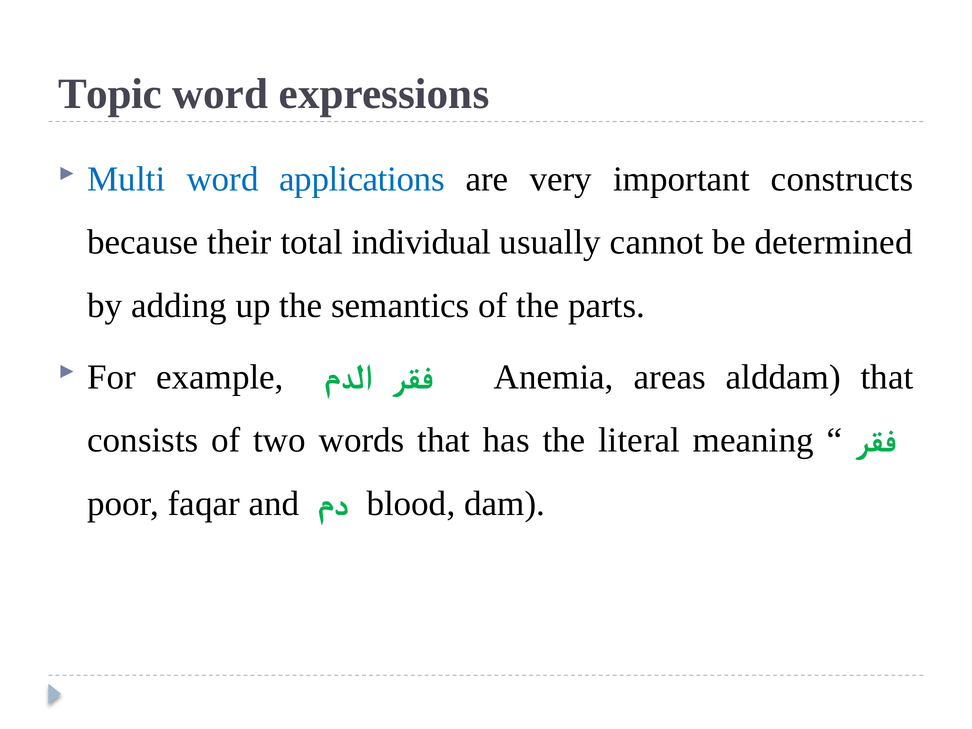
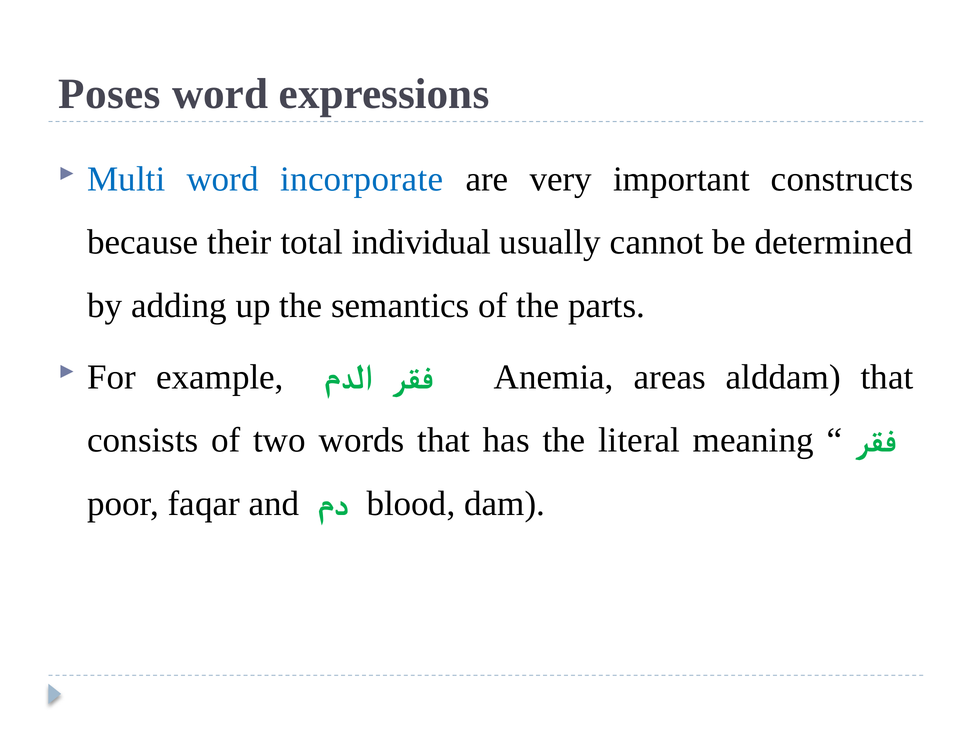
Topic: Topic -> Poses
applications: applications -> incorporate
